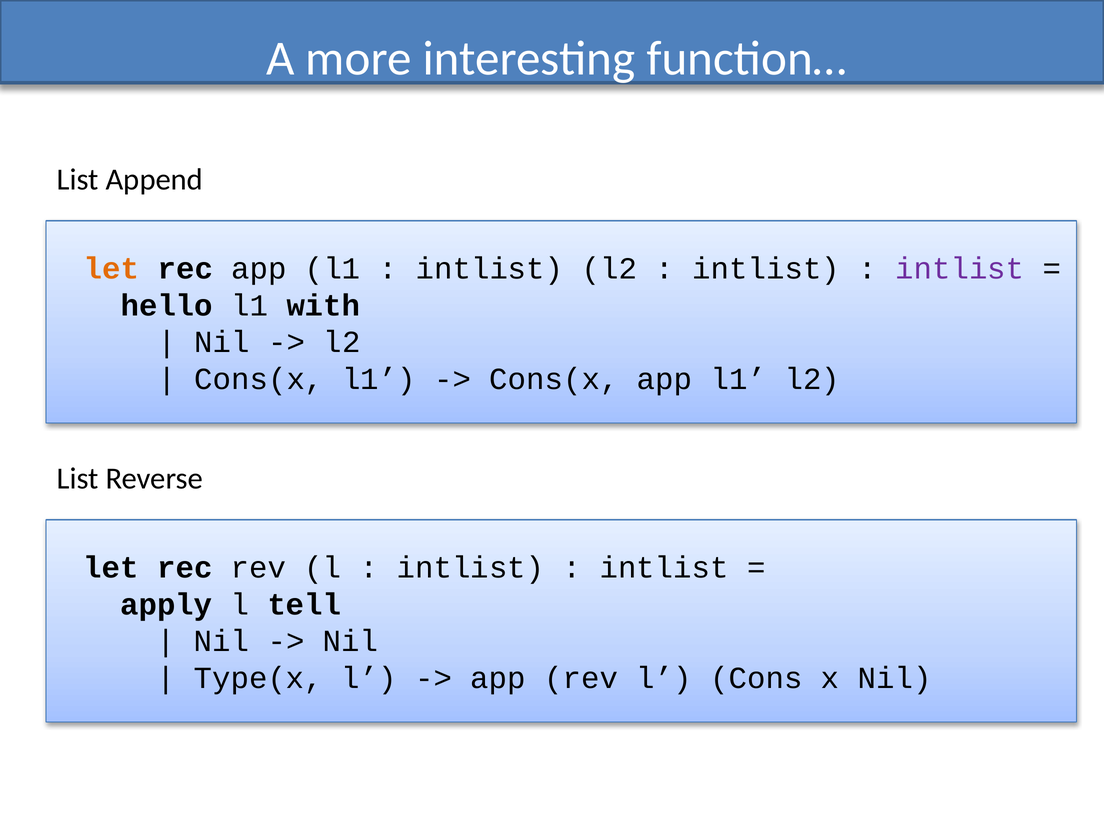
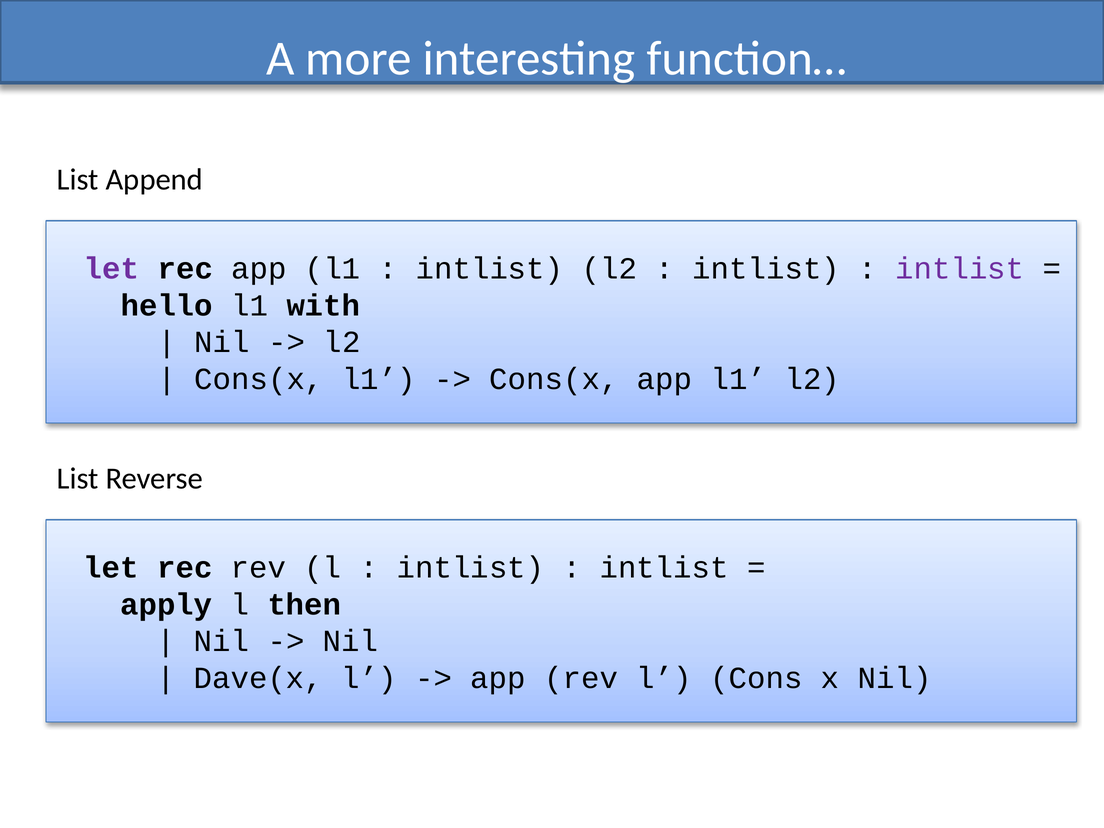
let at (112, 269) colour: orange -> purple
tell: tell -> then
Type(x: Type(x -> Dave(x
